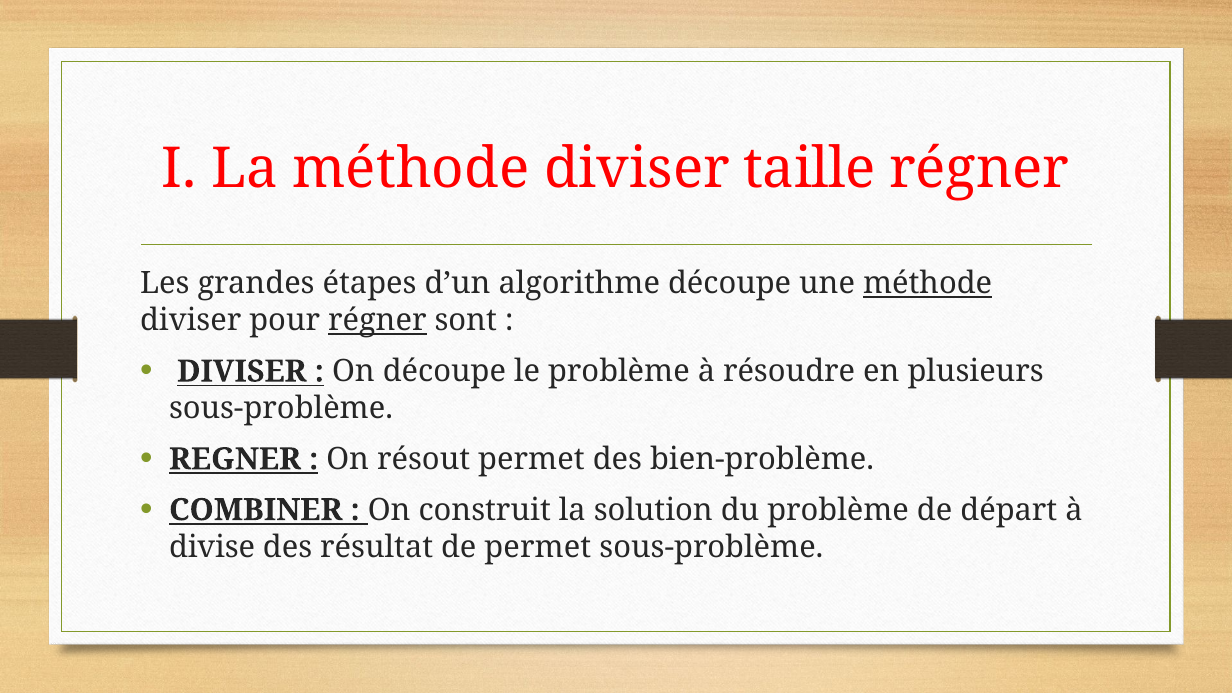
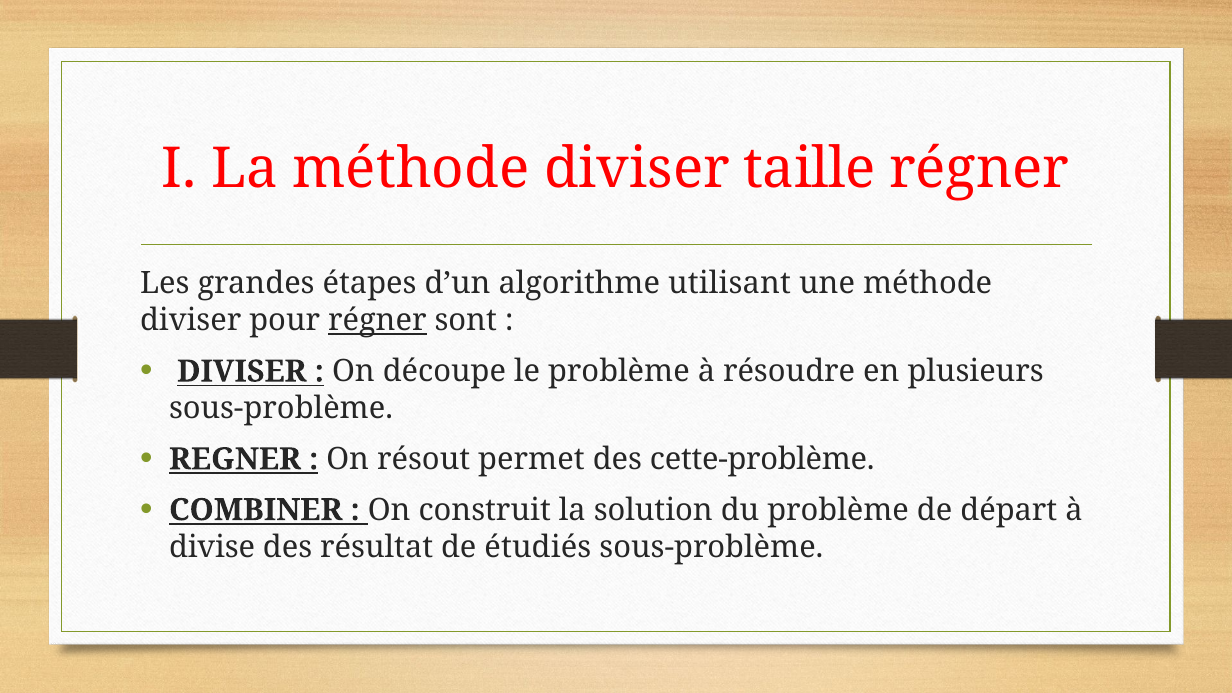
algorithme découpe: découpe -> utilisant
méthode at (928, 284) underline: present -> none
bien-problème: bien-problème -> cette-problème
de permet: permet -> étudiés
